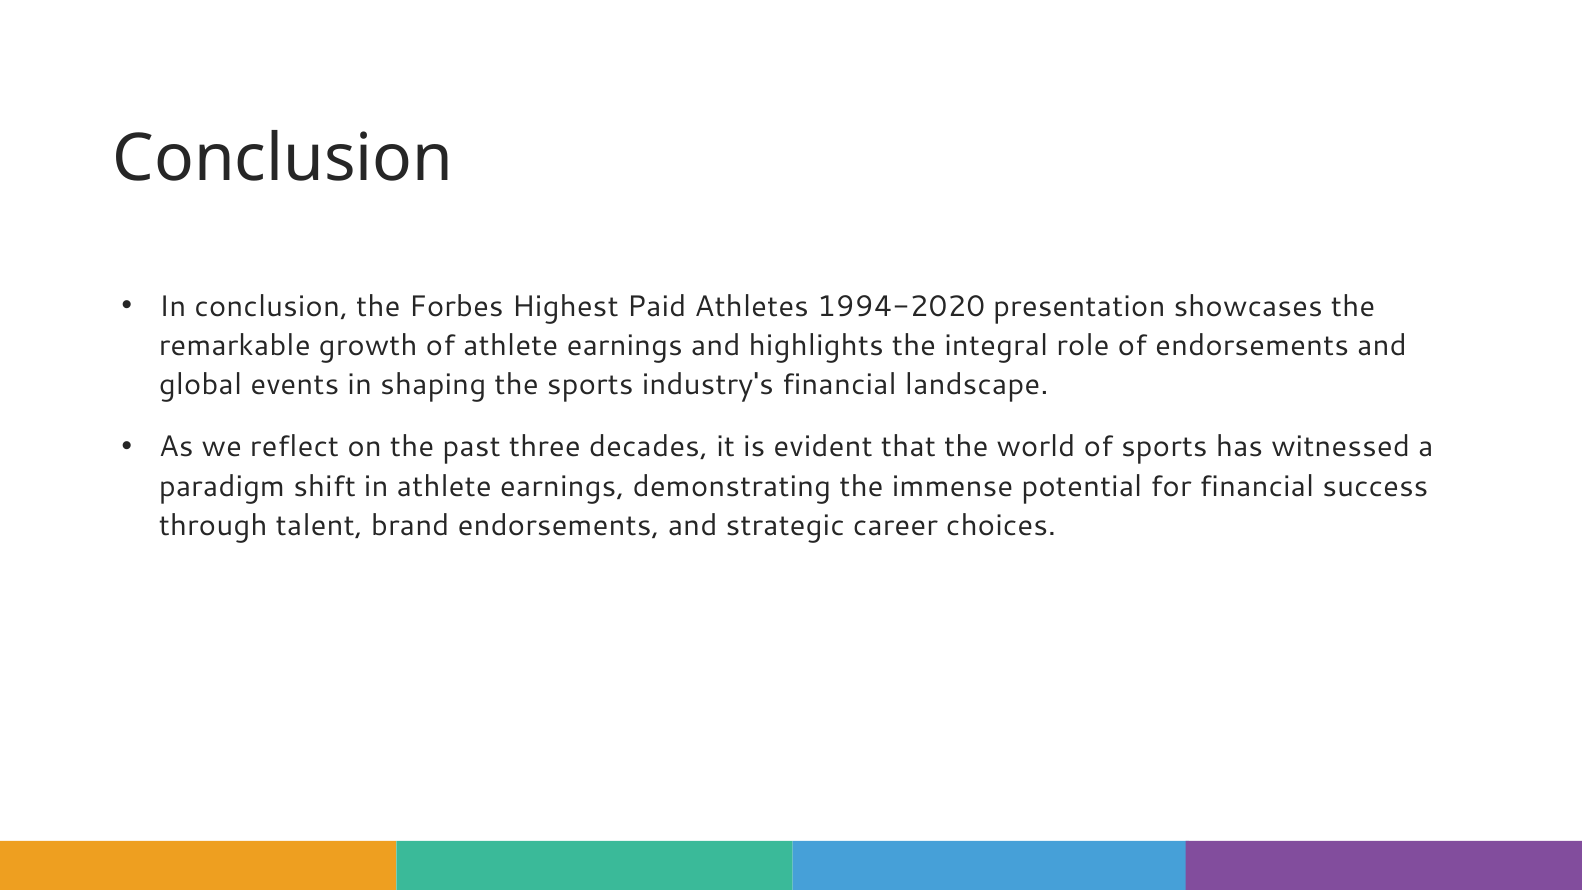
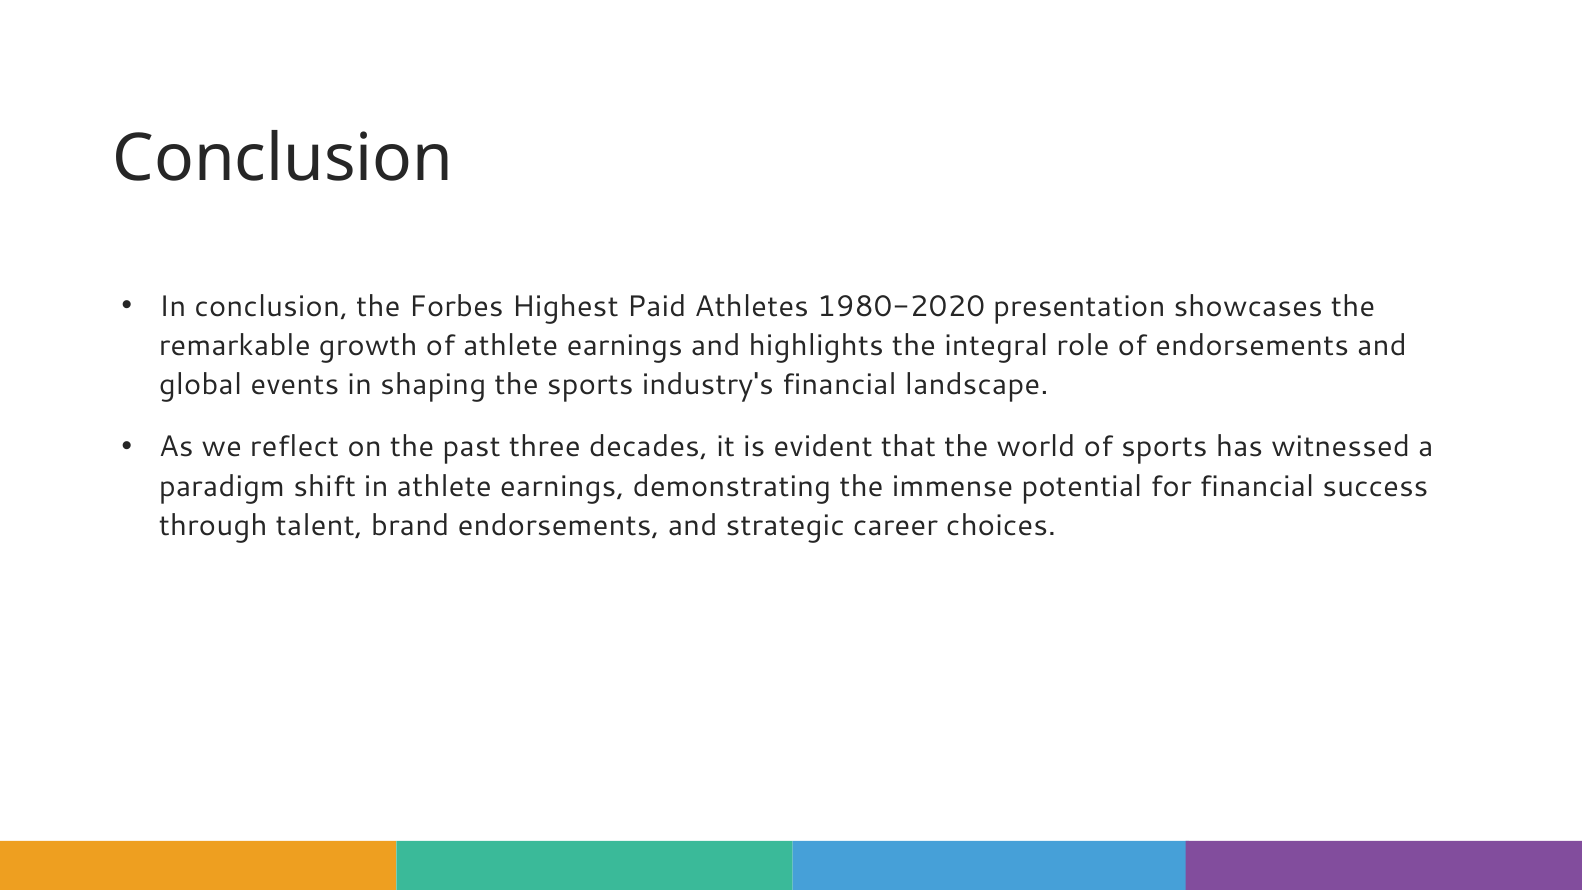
1994-2020: 1994-2020 -> 1980-2020
